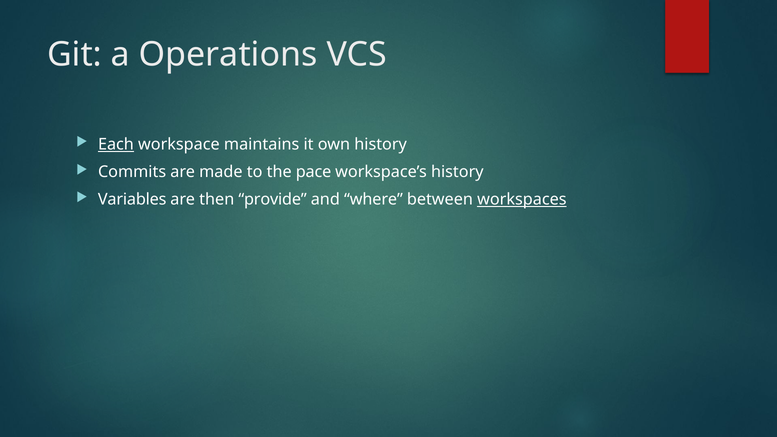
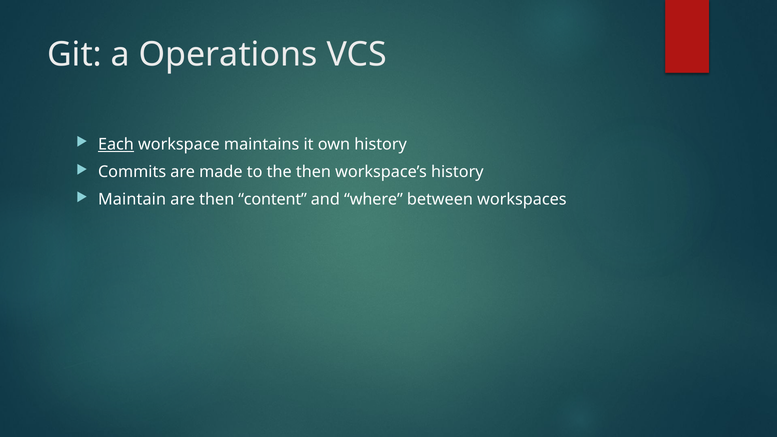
the pace: pace -> then
Variables: Variables -> Maintain
provide: provide -> content
workspaces underline: present -> none
